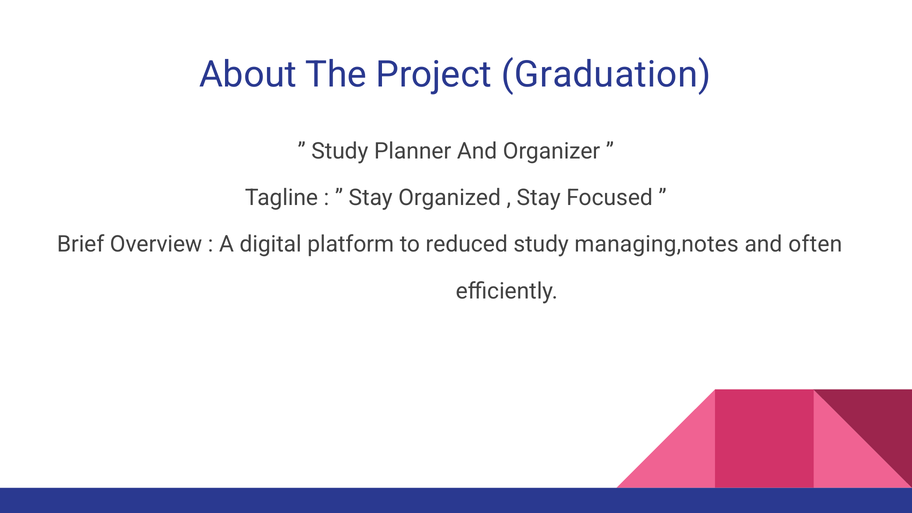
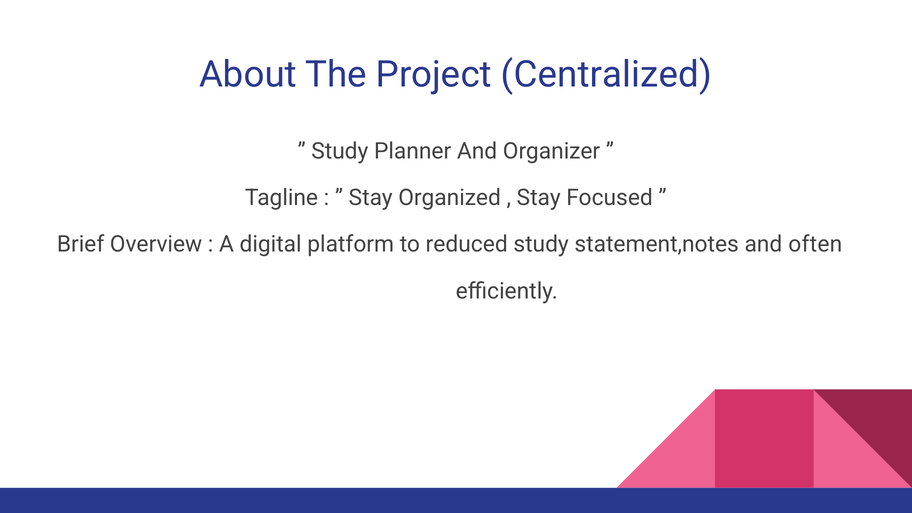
Graduation: Graduation -> Centralized
managing,notes: managing,notes -> statement,notes
